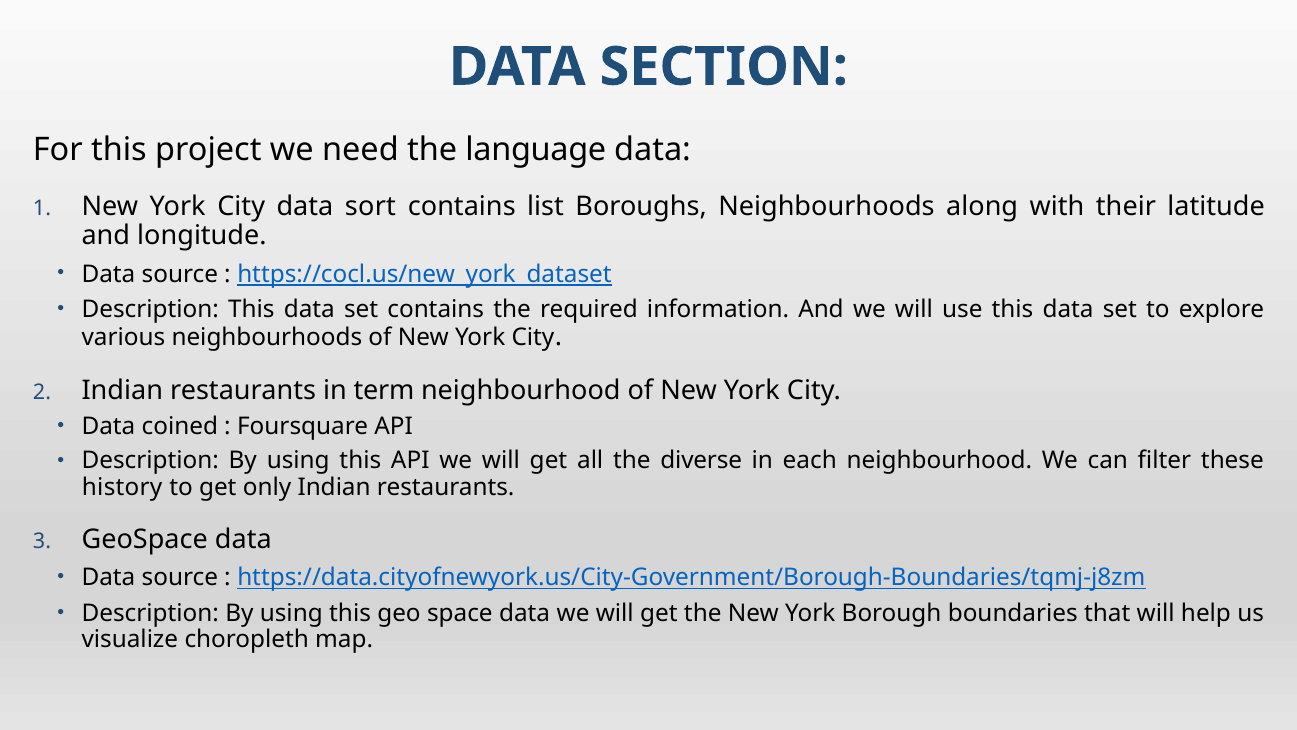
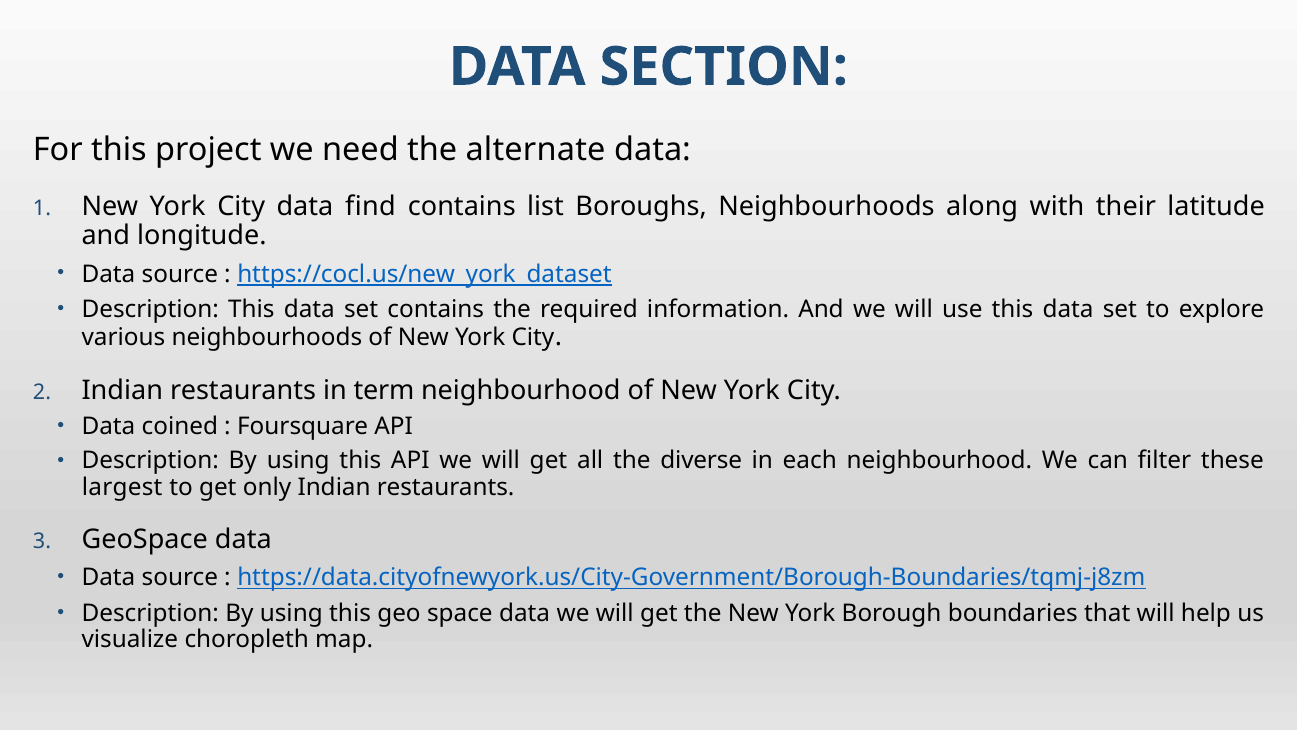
language: language -> alternate
sort: sort -> find
history: history -> largest
